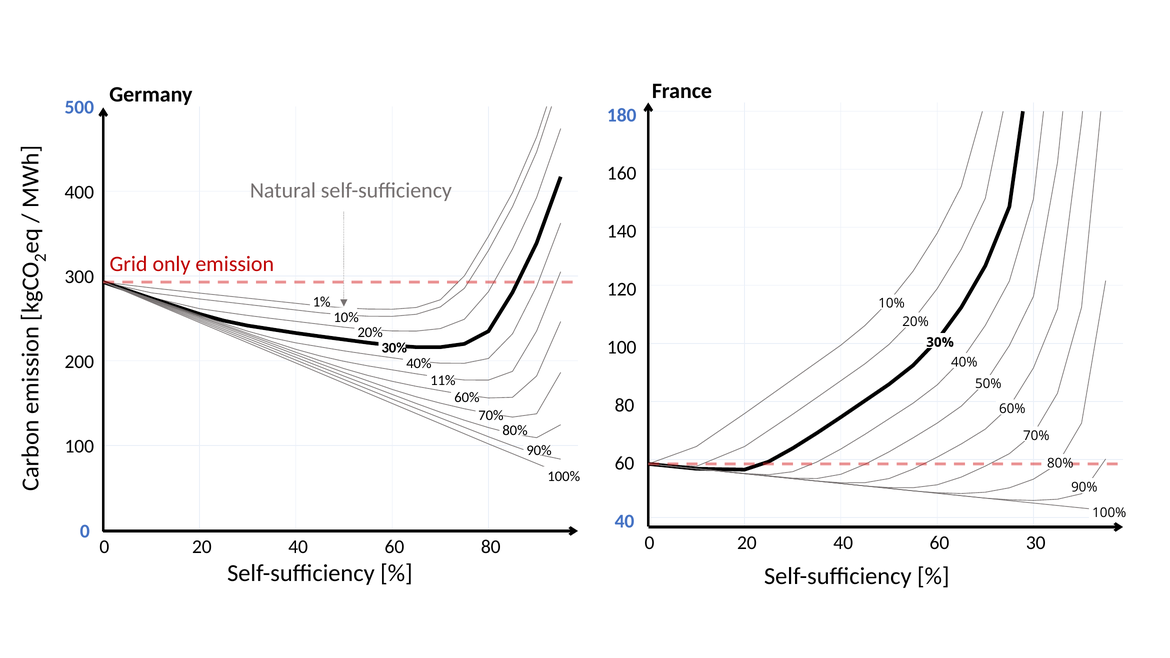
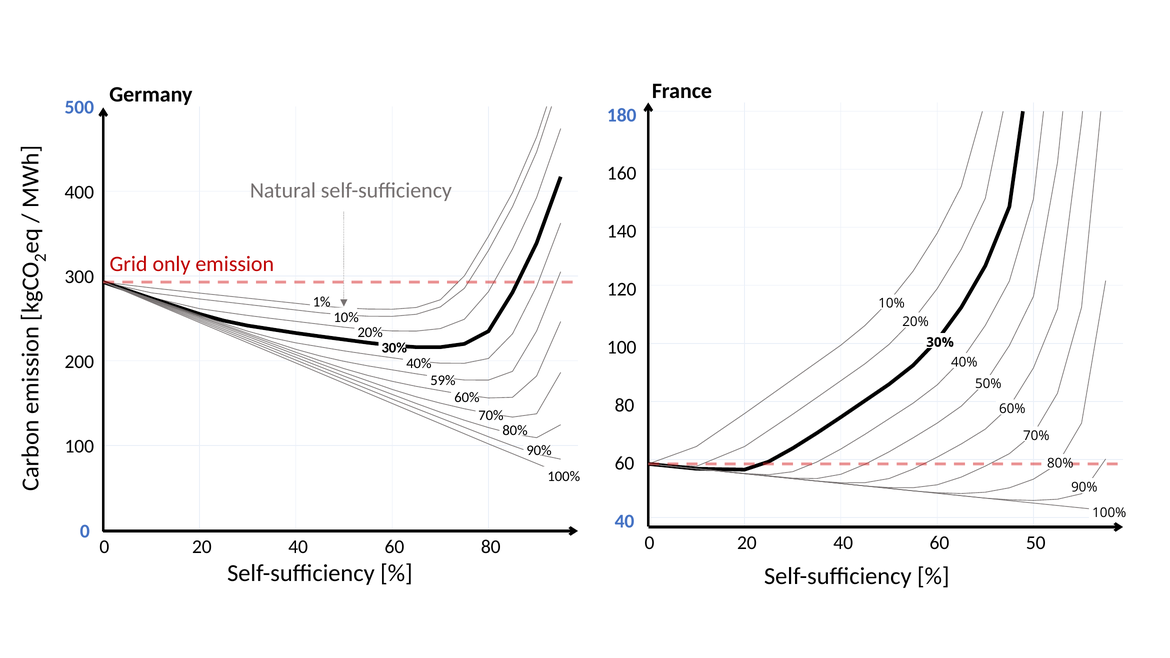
11%: 11% -> 59%
30: 30 -> 50
